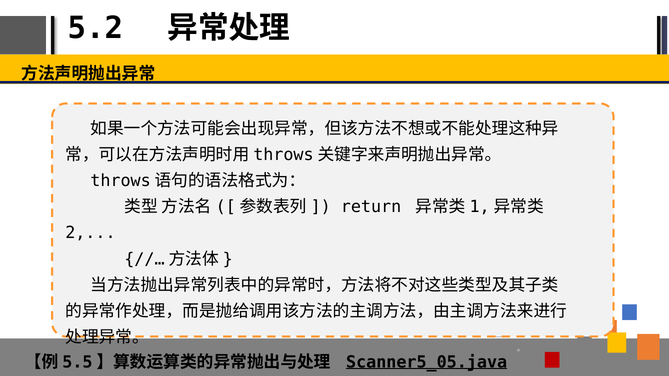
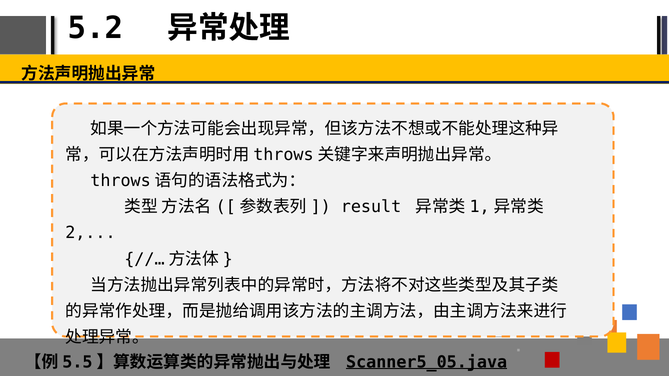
return: return -> result
